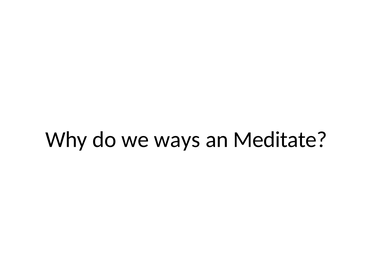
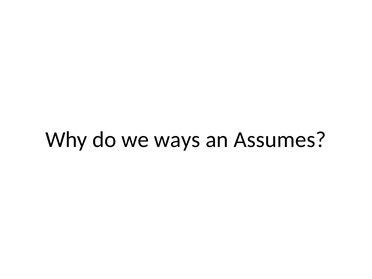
Meditate: Meditate -> Assumes
